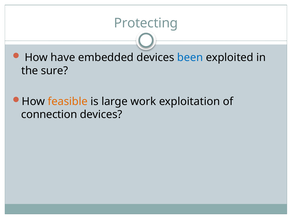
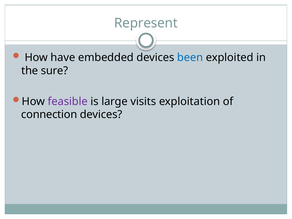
Protecting: Protecting -> Represent
feasible colour: orange -> purple
work: work -> visits
